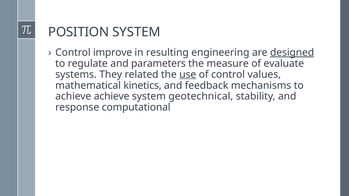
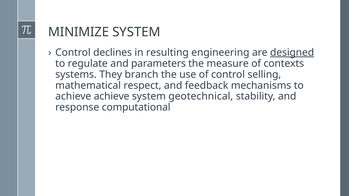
POSITION: POSITION -> MINIMIZE
improve: improve -> declines
evaluate: evaluate -> contexts
related: related -> branch
use underline: present -> none
values: values -> selling
kinetics: kinetics -> respect
